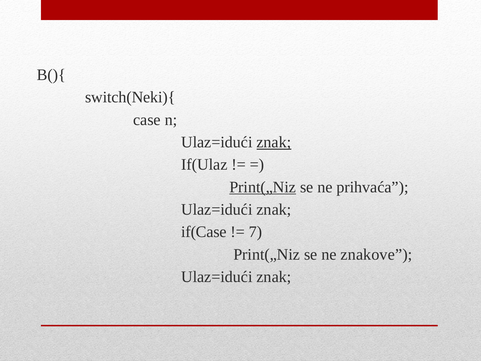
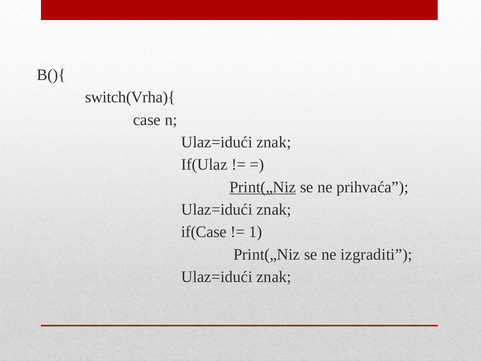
switch(Neki){: switch(Neki){ -> switch(Vrha){
znak at (274, 142) underline: present -> none
7: 7 -> 1
znakove: znakove -> izgraditi
